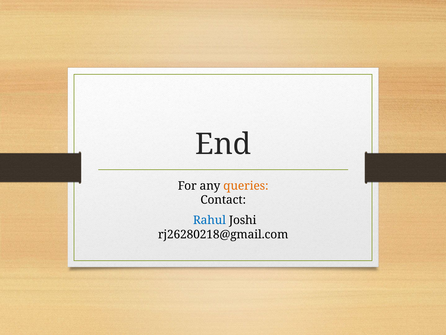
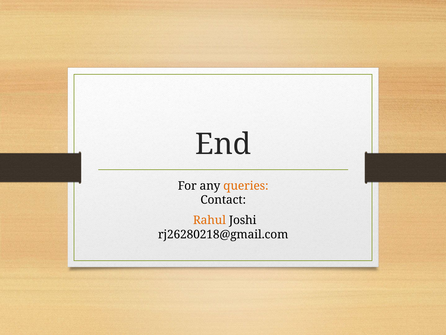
Rahul colour: blue -> orange
